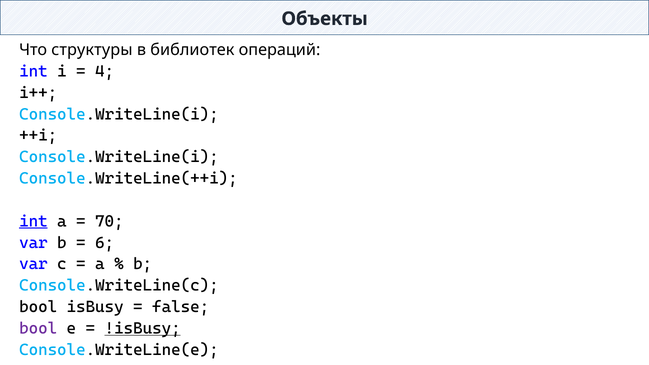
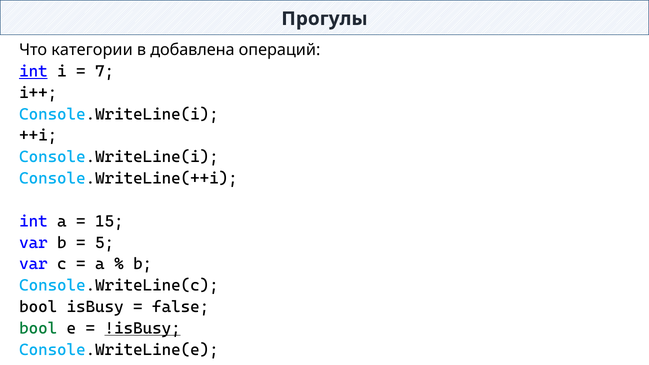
Объекты: Объекты -> Прогулы
структуры: структуры -> категории
библиотек: библиотек -> добавлена
int at (33, 71) underline: none -> present
4: 4 -> 7
int at (33, 221) underline: present -> none
70: 70 -> 15
6: 6 -> 5
bool at (38, 328) colour: purple -> green
